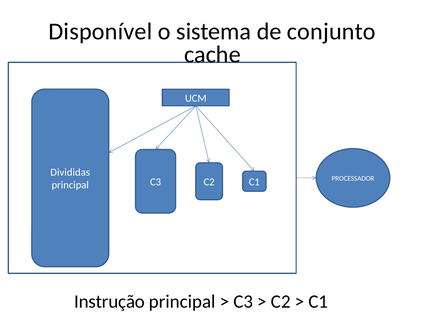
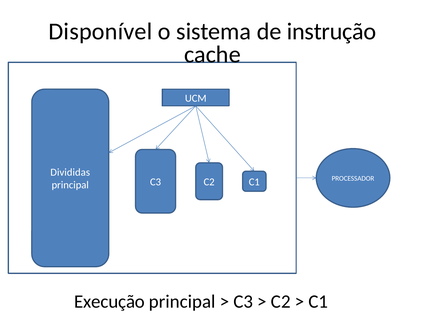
conjunto: conjunto -> instrução
Instrução: Instrução -> Execução
